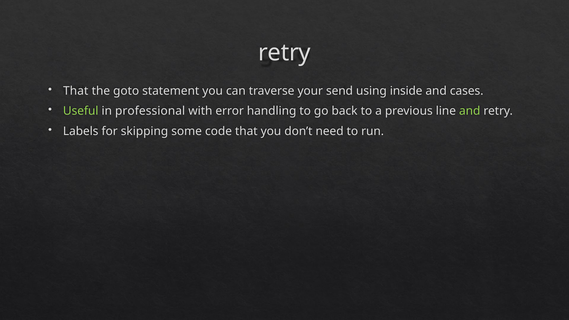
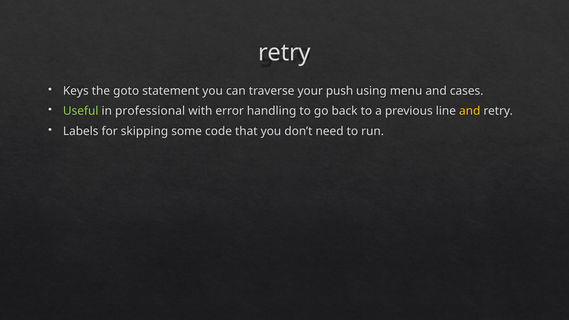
That at (76, 91): That -> Keys
send: send -> push
inside: inside -> menu
and at (470, 111) colour: light green -> yellow
